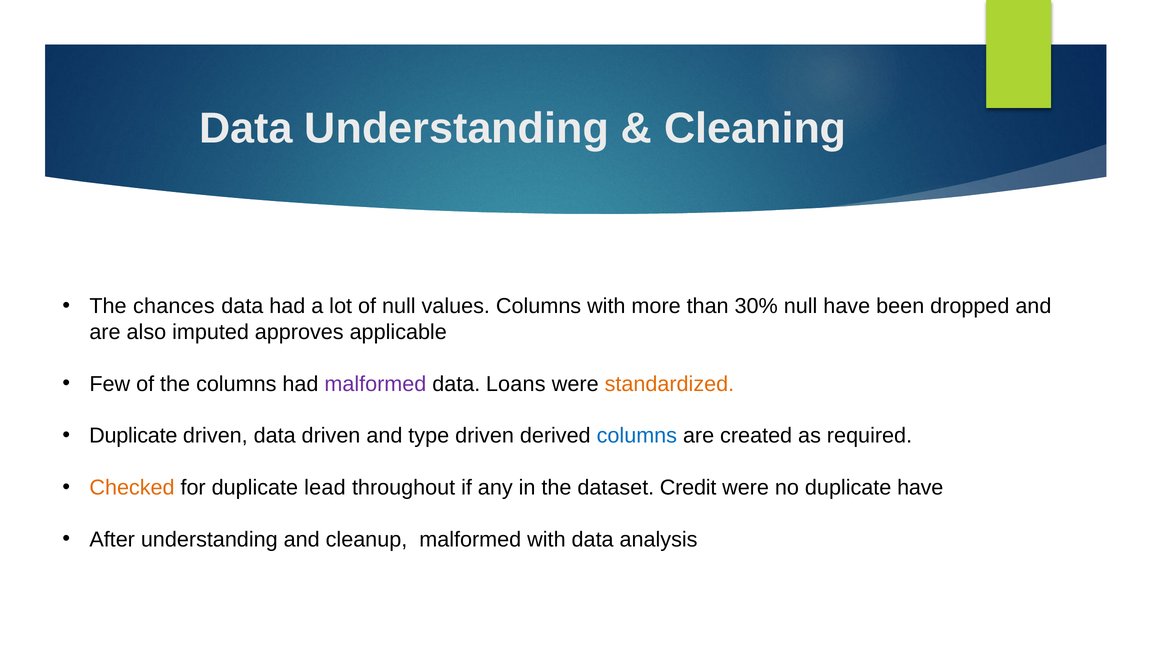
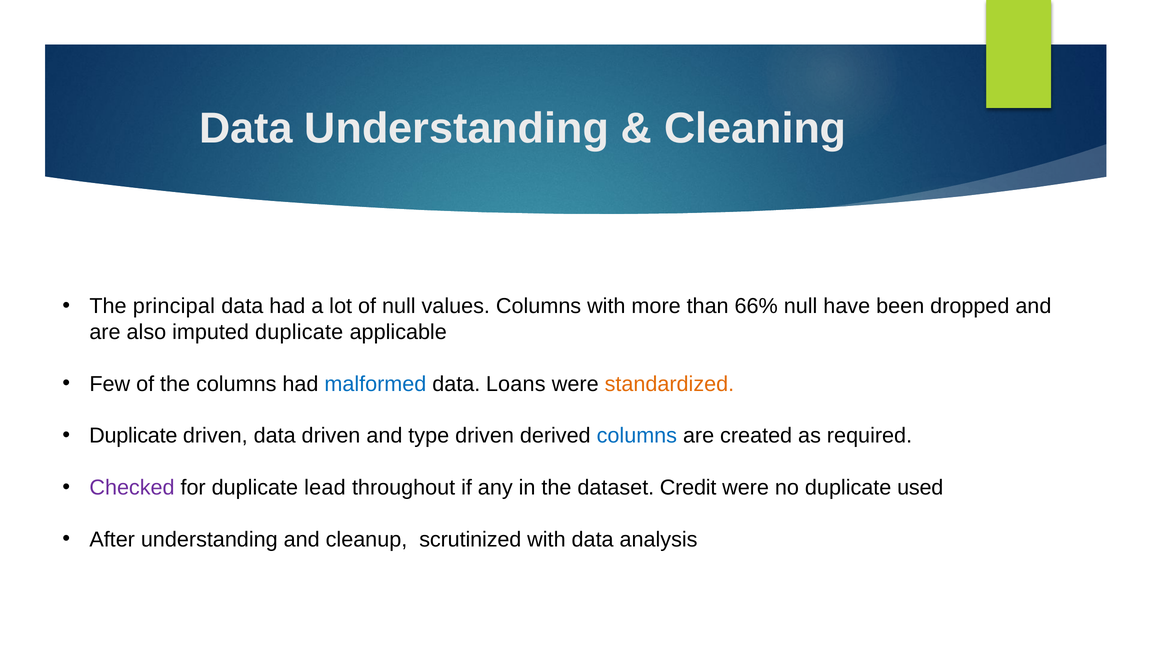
chances: chances -> principal
30%: 30% -> 66%
imputed approves: approves -> duplicate
malformed at (375, 384) colour: purple -> blue
Checked colour: orange -> purple
duplicate have: have -> used
cleanup malformed: malformed -> scrutinized
